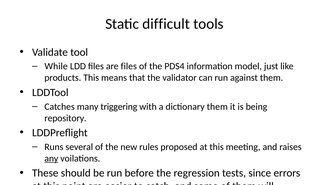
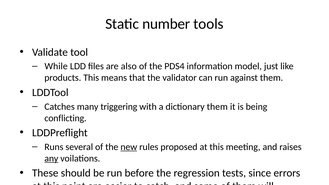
difficult: difficult -> number
are files: files -> also
repository: repository -> conflicting
new underline: none -> present
